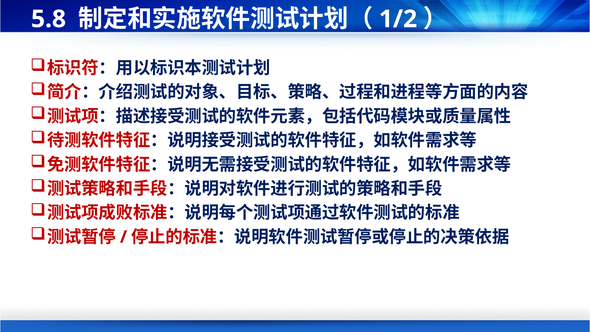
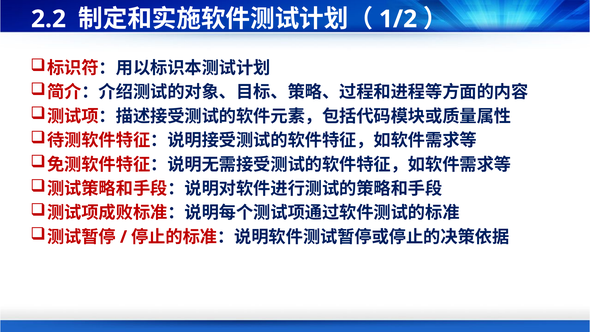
5.8: 5.8 -> 2.2
